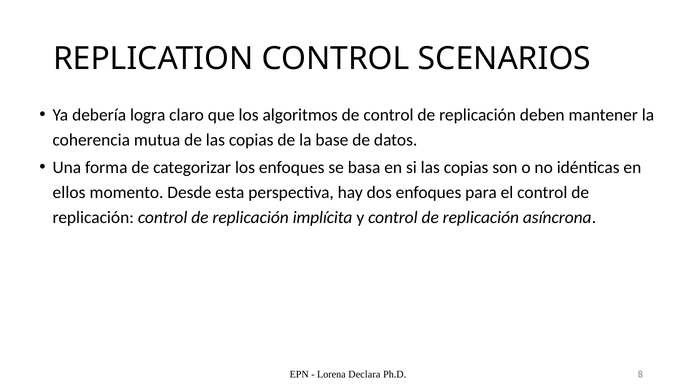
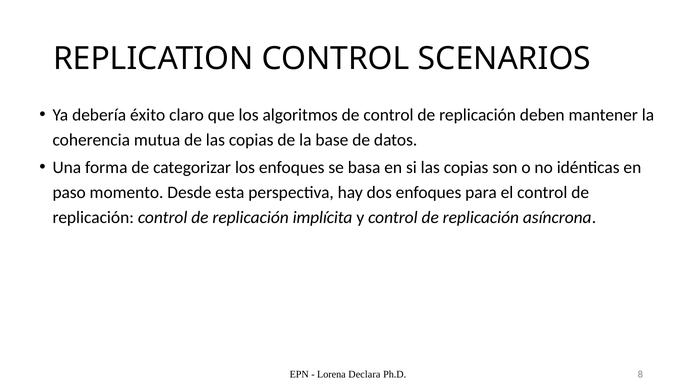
logra: logra -> éxito
ellos: ellos -> paso
